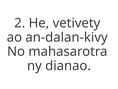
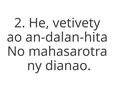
an-dalan-kivy: an-dalan-kivy -> an-dalan-hita
